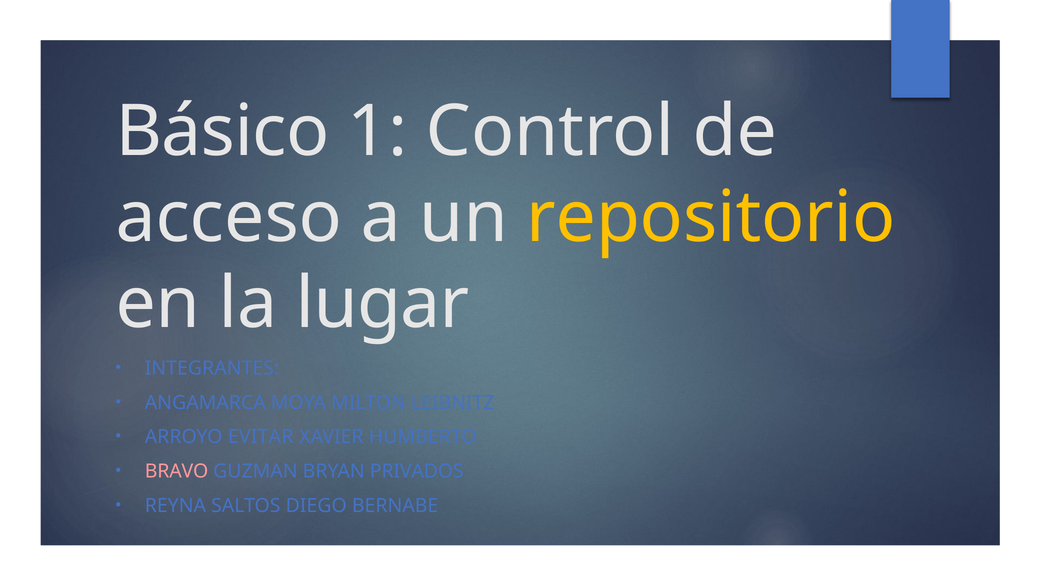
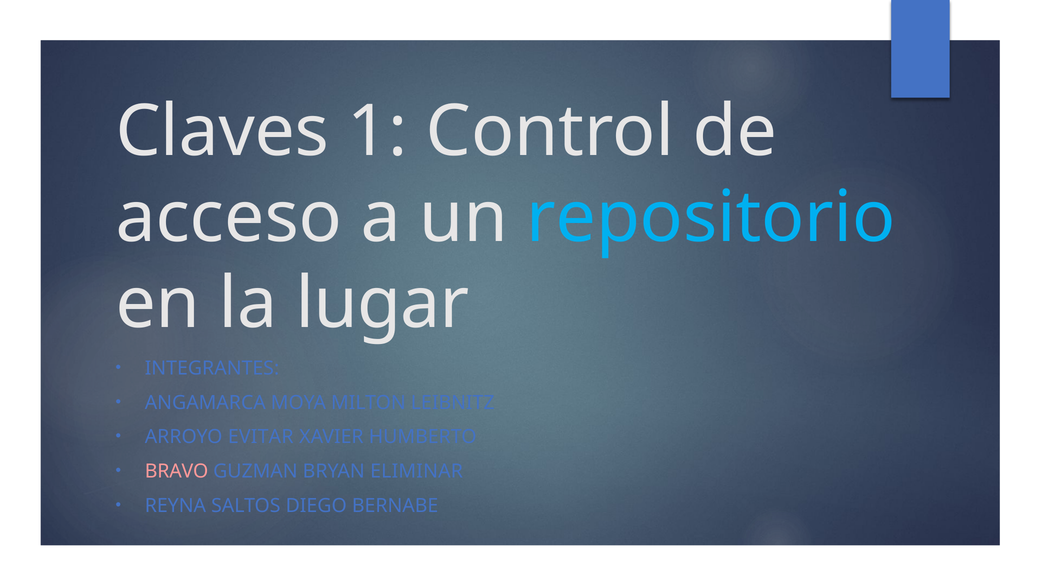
Básico: Básico -> Claves
repositorio colour: yellow -> light blue
PRIVADOS: PRIVADOS -> ELIMINAR
